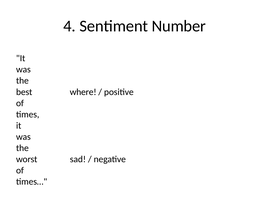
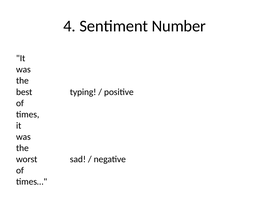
where: where -> typing
